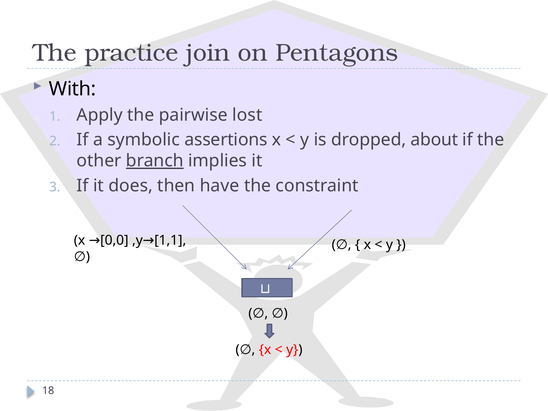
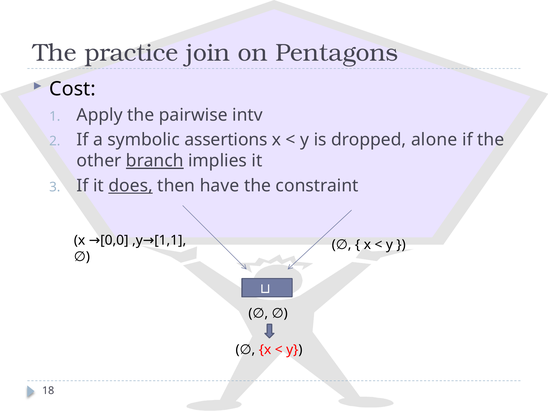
With: With -> Cost
lost: lost -> intv
about: about -> alone
does underline: none -> present
